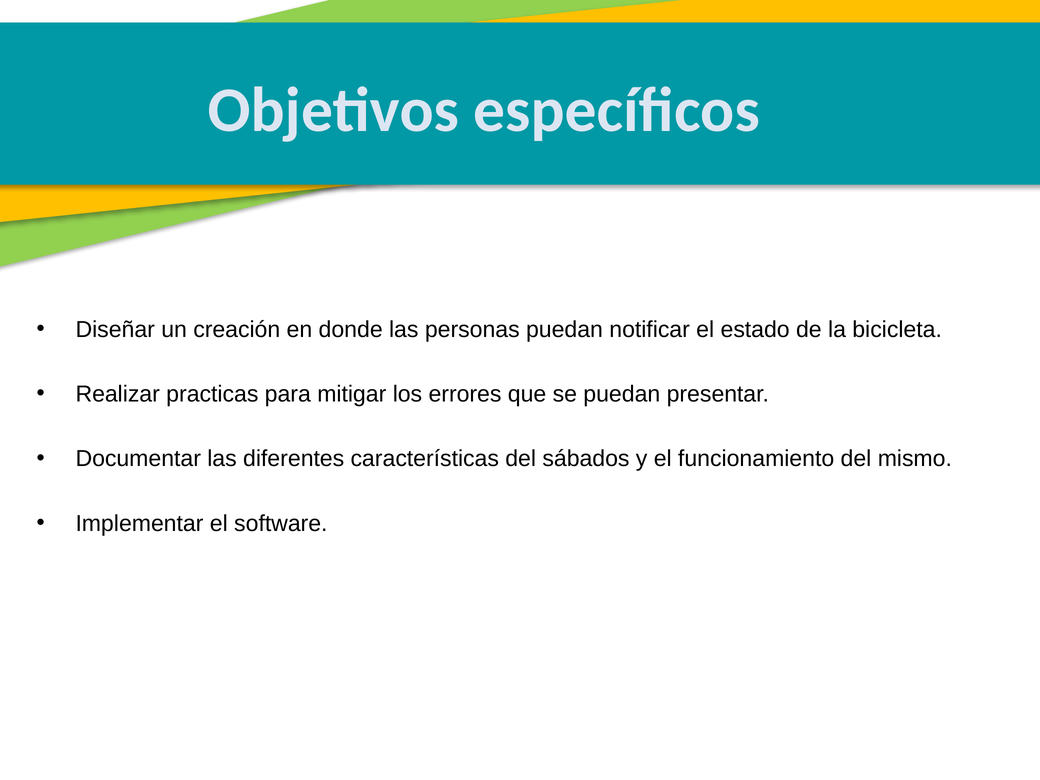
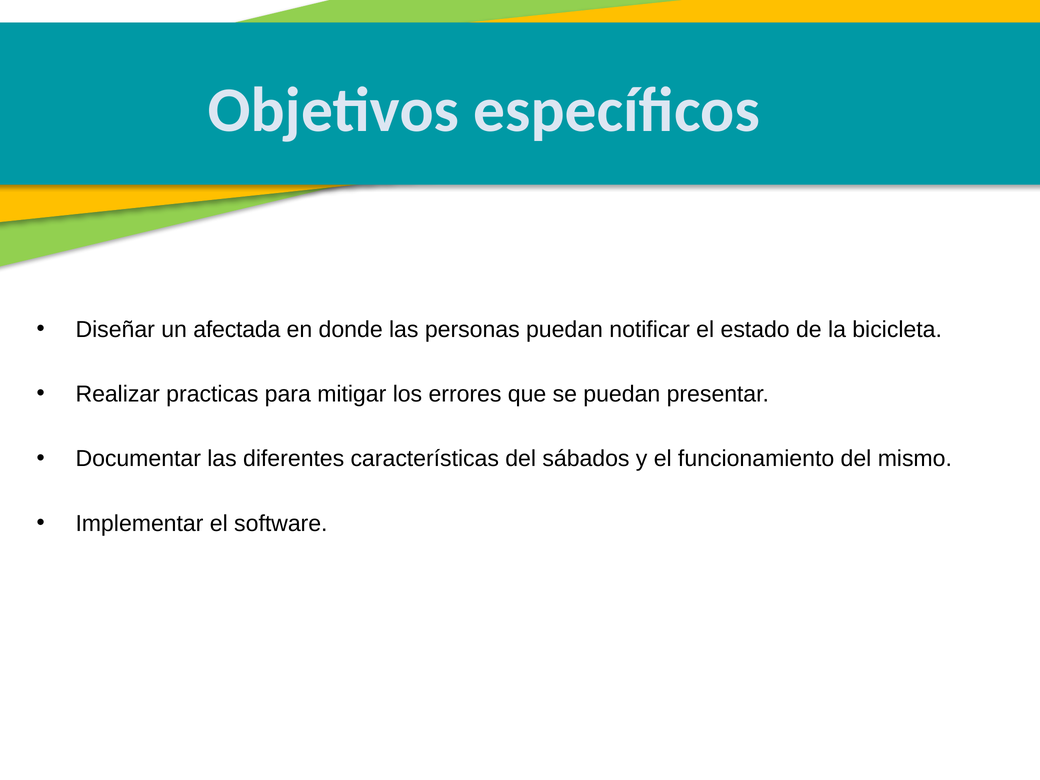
creación: creación -> afectada
